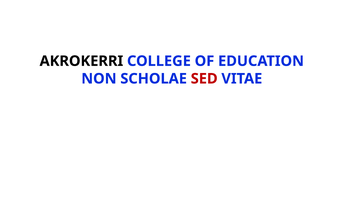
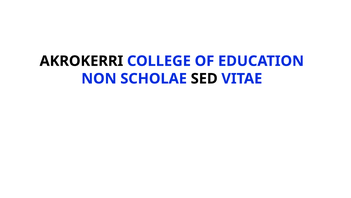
SED colour: red -> black
